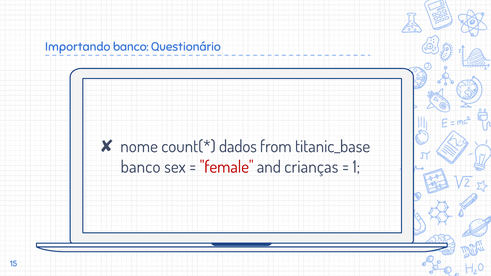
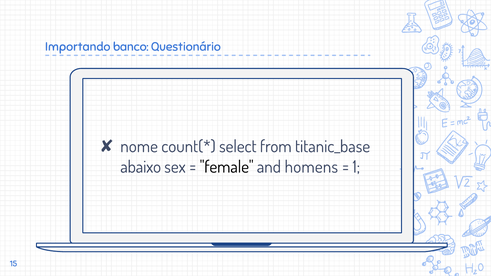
dados: dados -> select
banco at (141, 167): banco -> abaixo
female colour: red -> black
crianças: crianças -> homens
